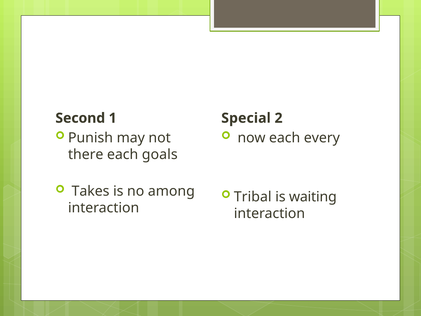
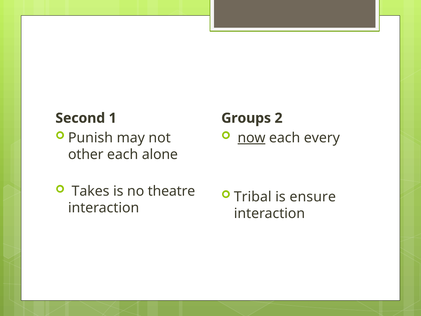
Special: Special -> Groups
now underline: none -> present
there: there -> other
goals: goals -> alone
among: among -> theatre
waiting: waiting -> ensure
